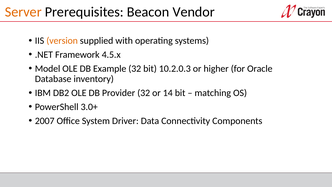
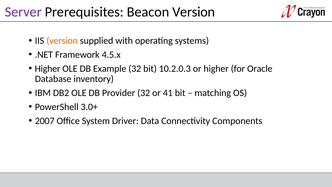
Server colour: orange -> purple
Beacon Vendor: Vendor -> Version
Model at (48, 68): Model -> Higher
14: 14 -> 41
